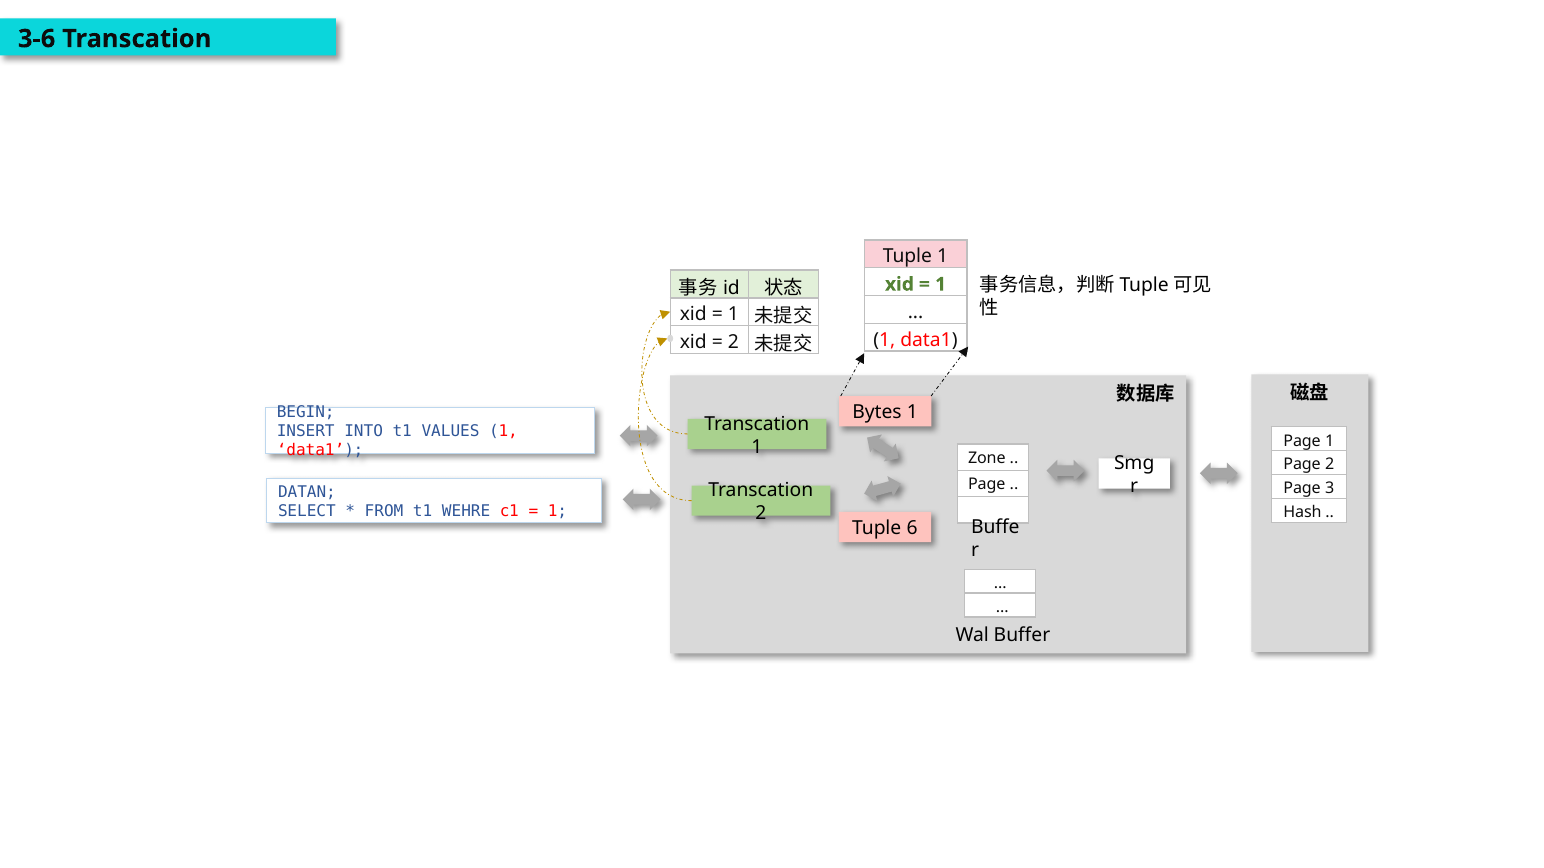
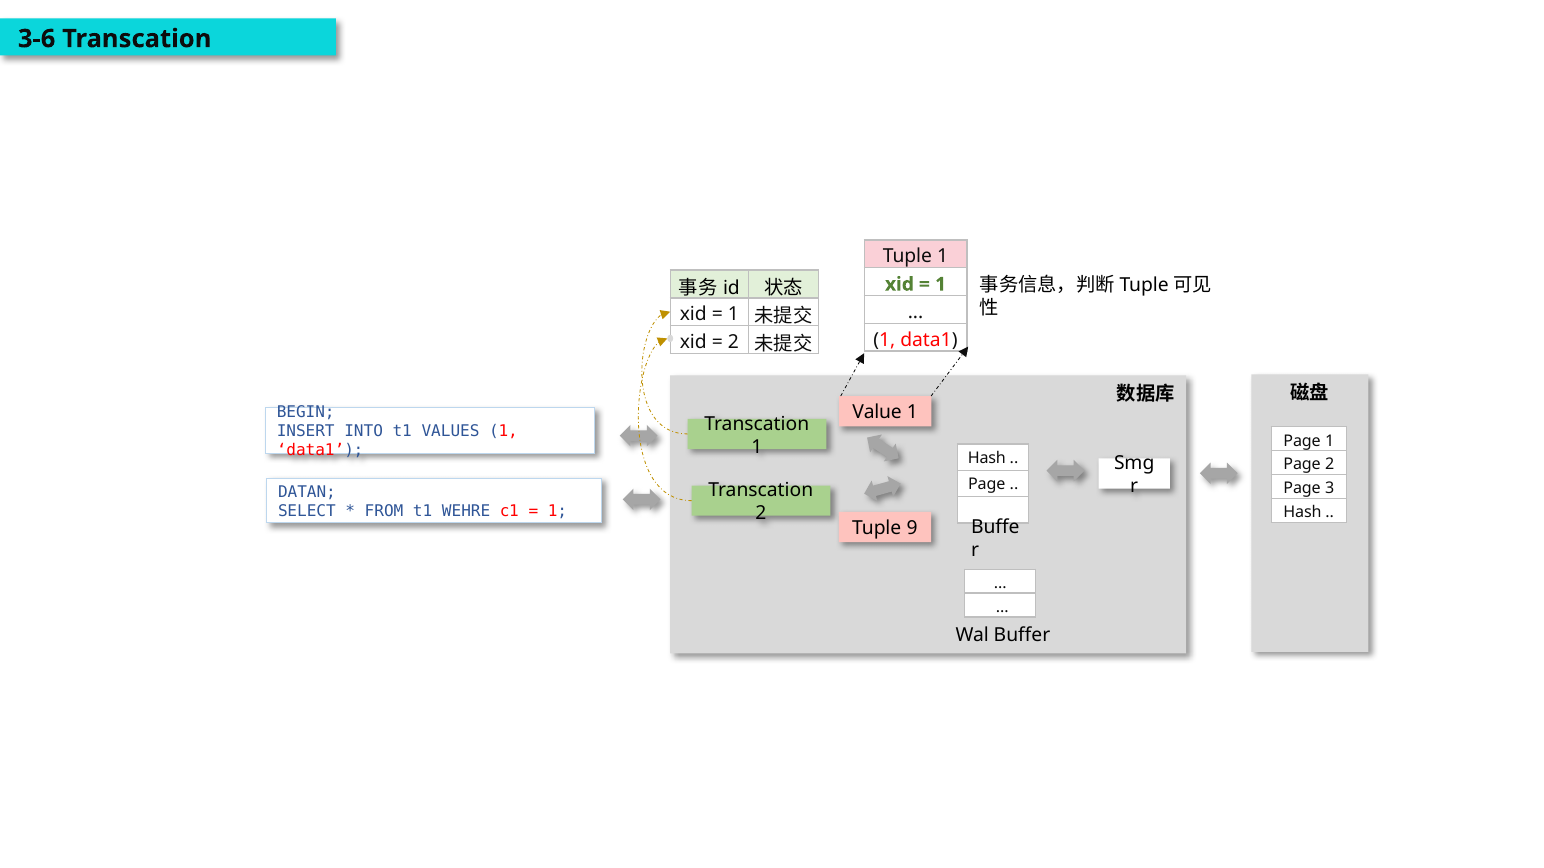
Bytes: Bytes -> Value
Zone at (987, 458): Zone -> Hash
6: 6 -> 9
